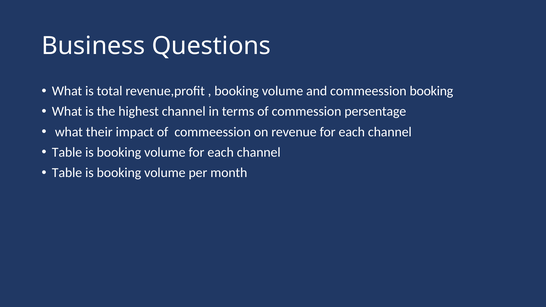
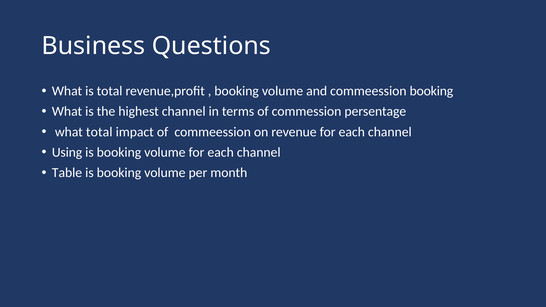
what their: their -> total
Table at (67, 152): Table -> Using
